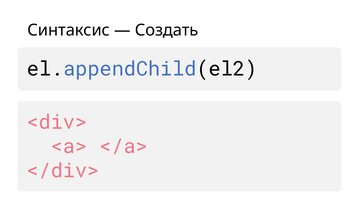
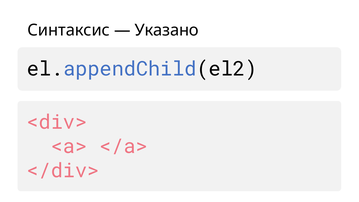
Создать: Создать -> Указано
